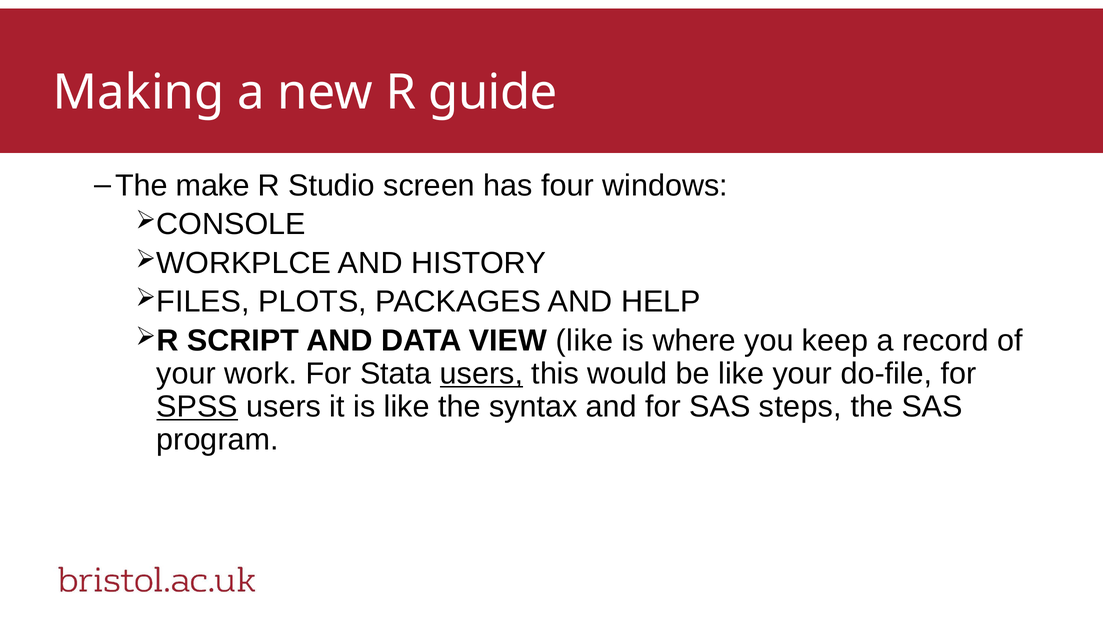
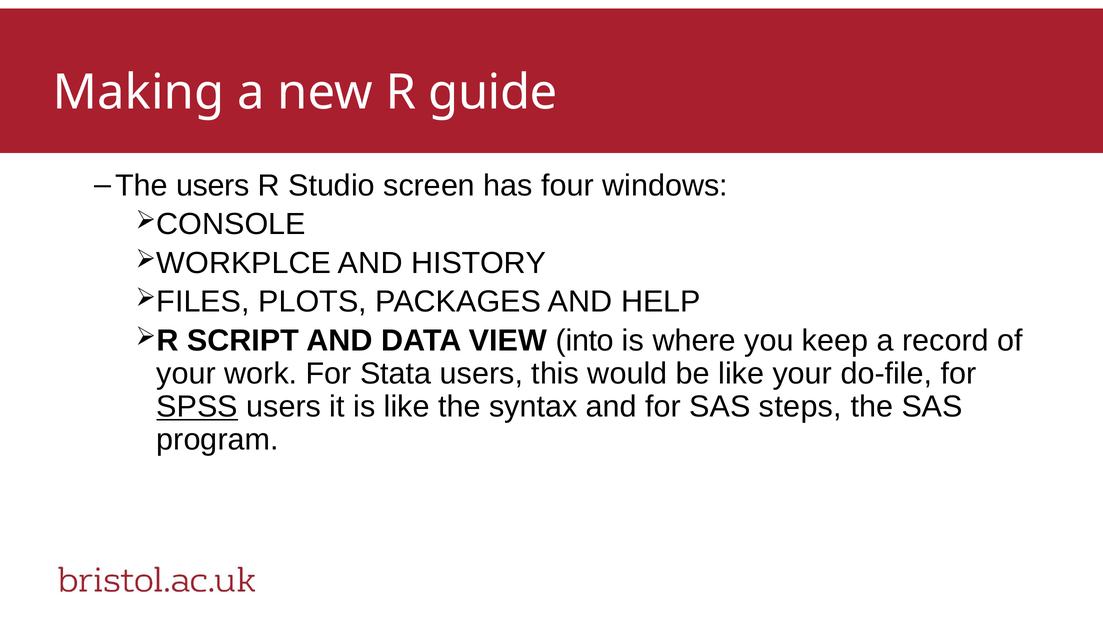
The make: make -> users
VIEW like: like -> into
users at (481, 374) underline: present -> none
